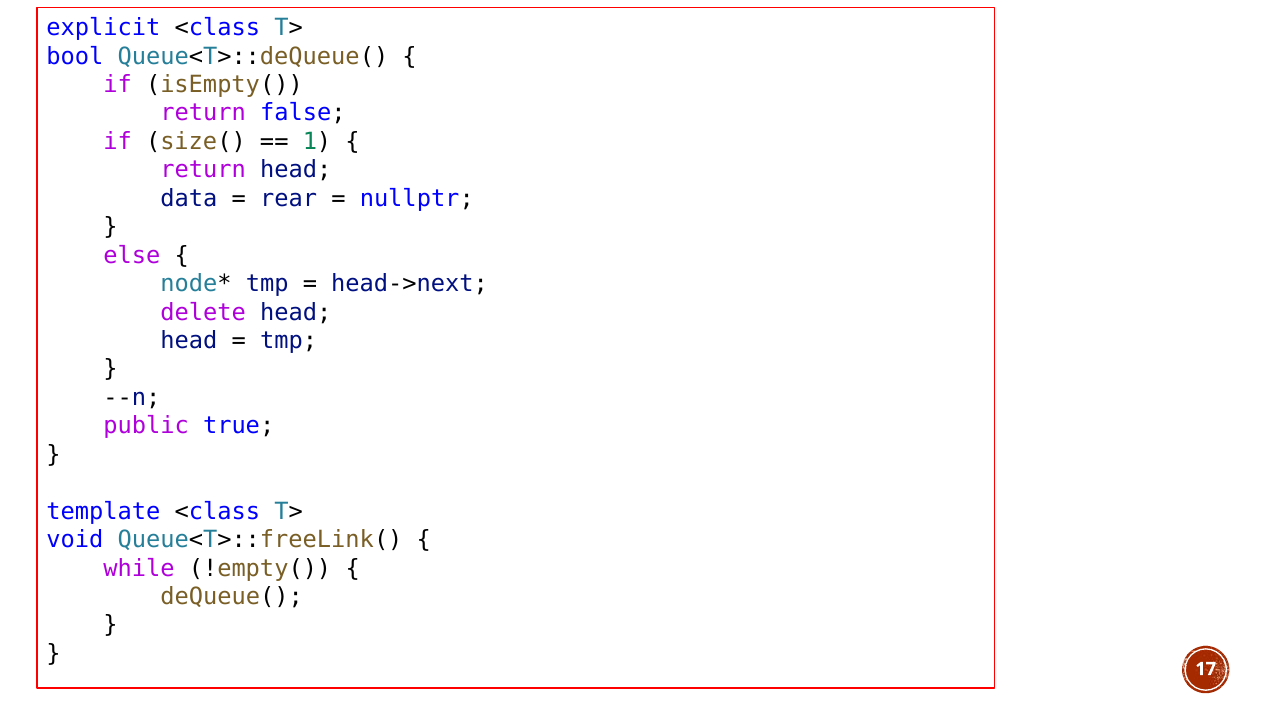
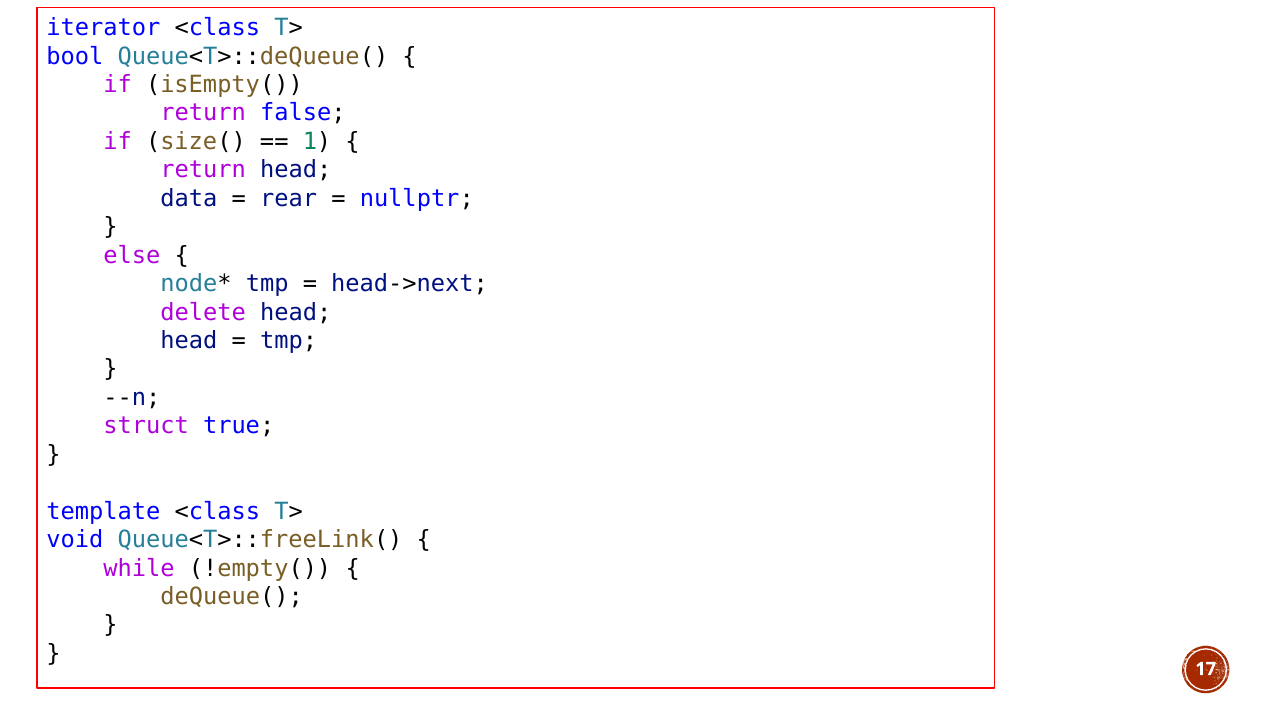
explicit: explicit -> iterator
public: public -> struct
